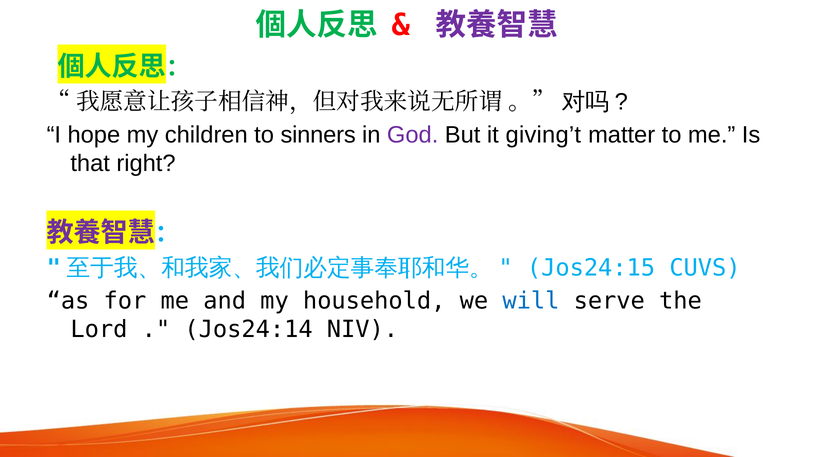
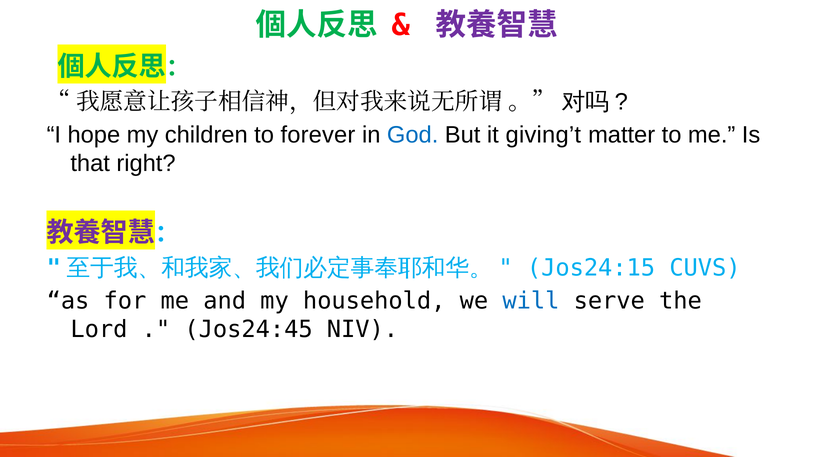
sinners: sinners -> forever
God colour: purple -> blue
Jos24:14: Jos24:14 -> Jos24:45
